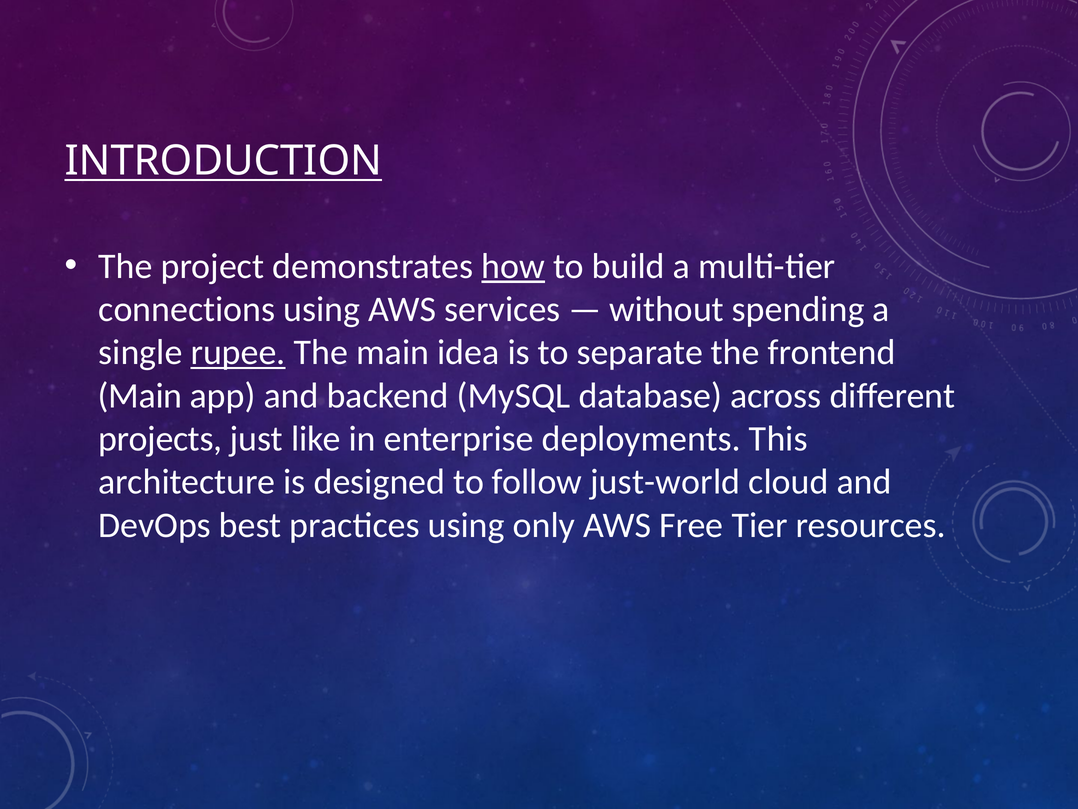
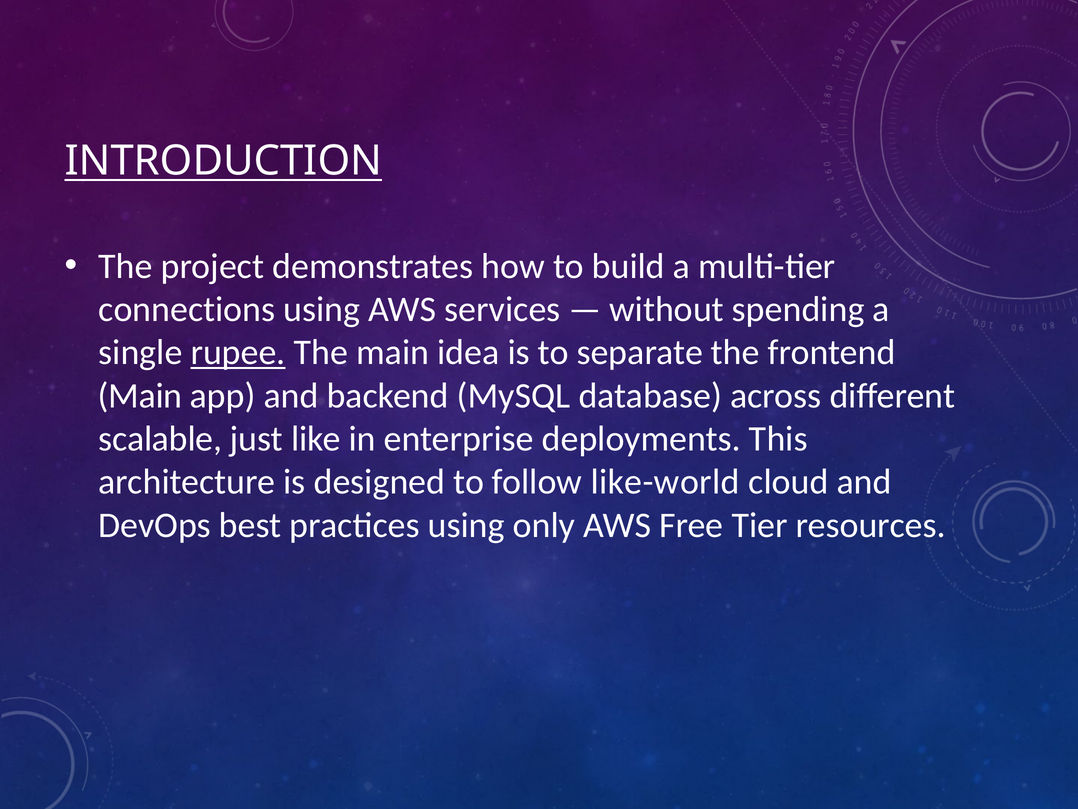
how underline: present -> none
projects: projects -> scalable
just-world: just-world -> like-world
